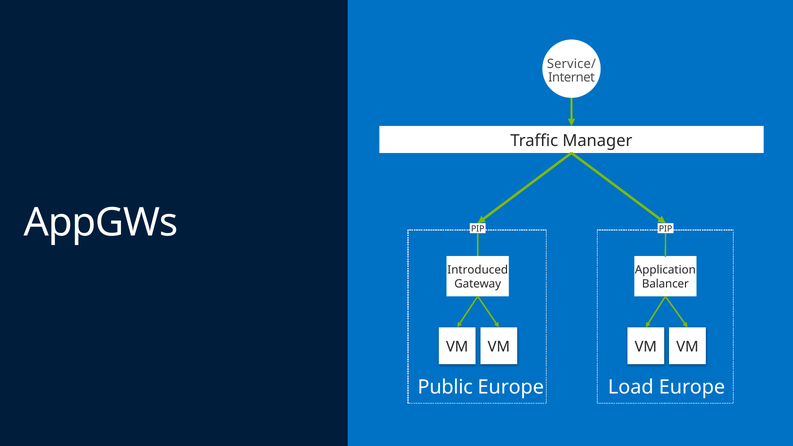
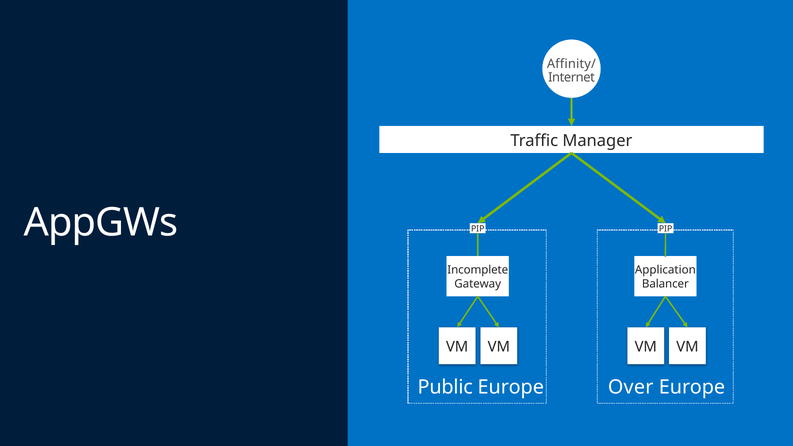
Service/: Service/ -> Affinity/
Introduced: Introduced -> Incomplete
Load: Load -> Over
